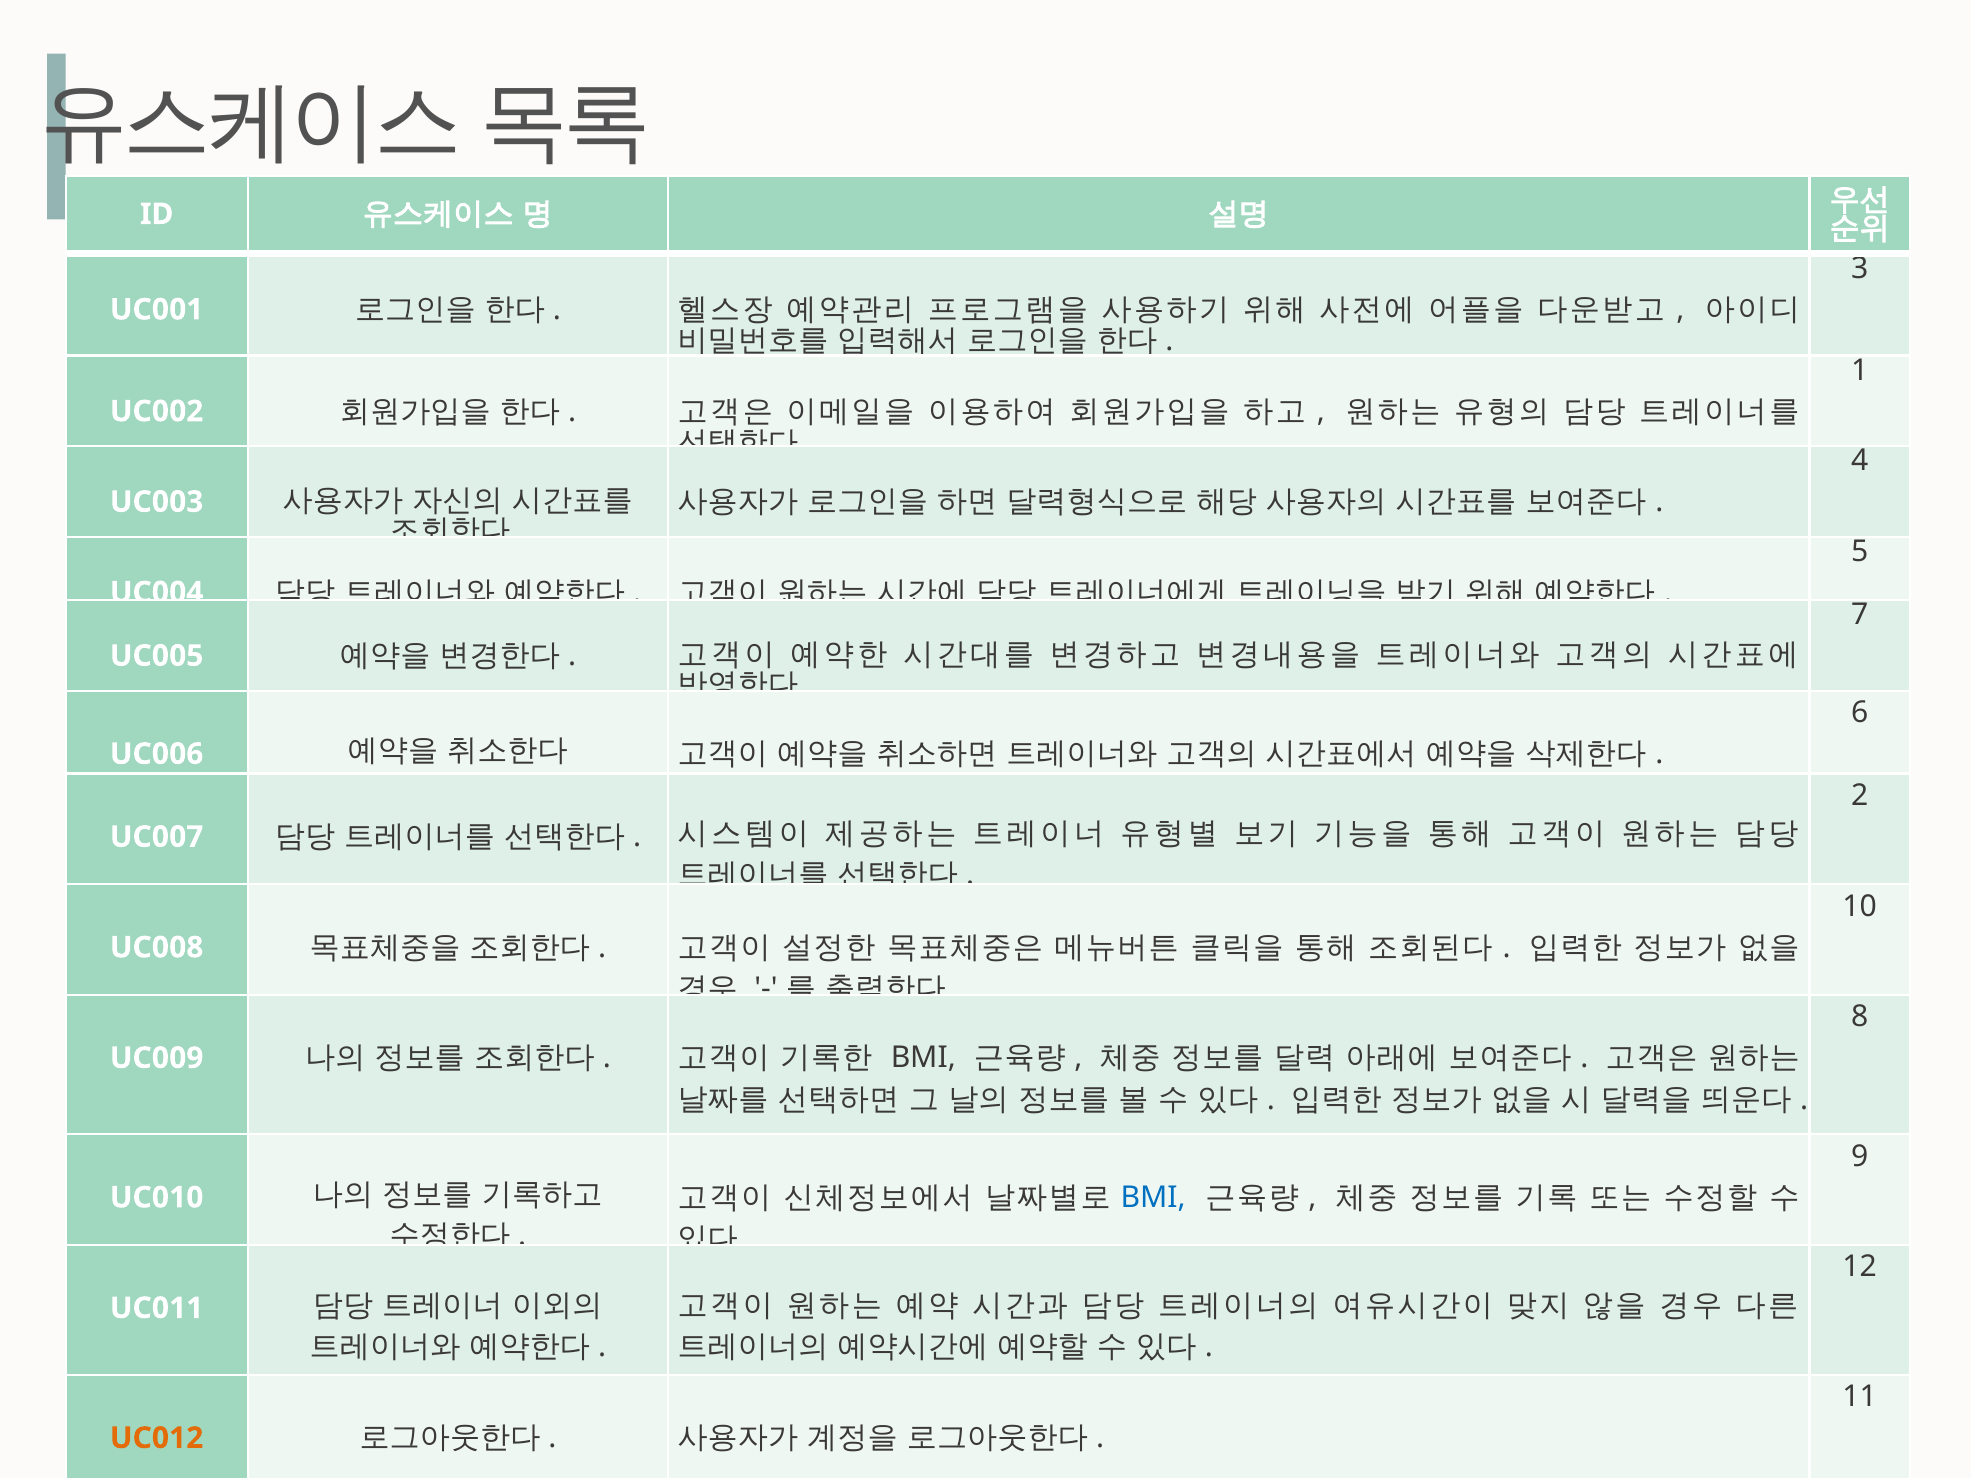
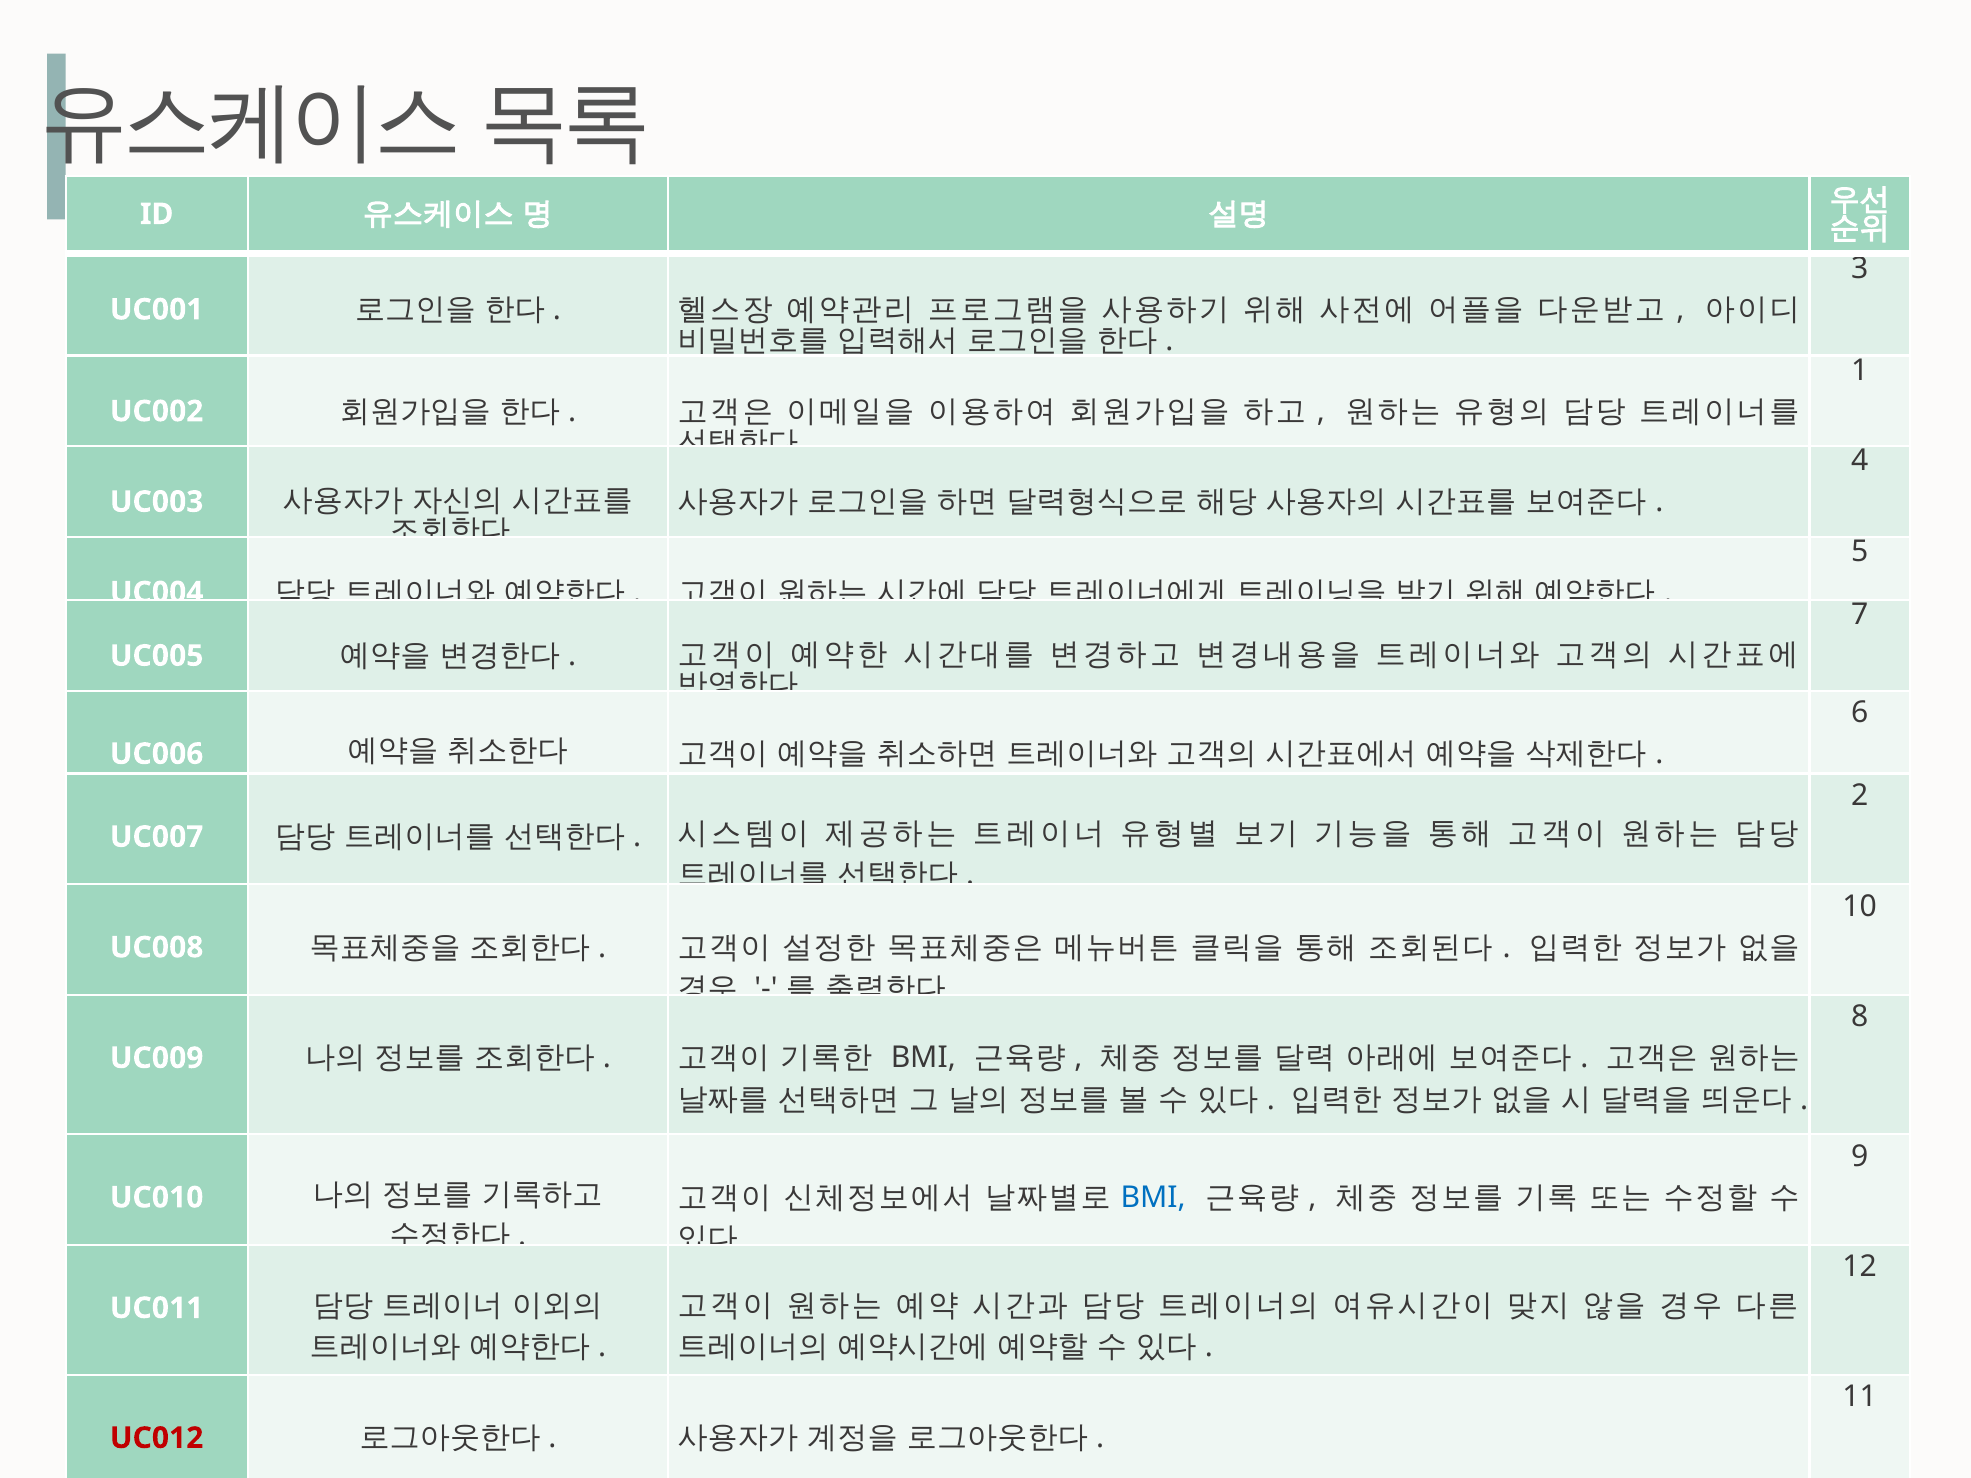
UC012 colour: orange -> red
